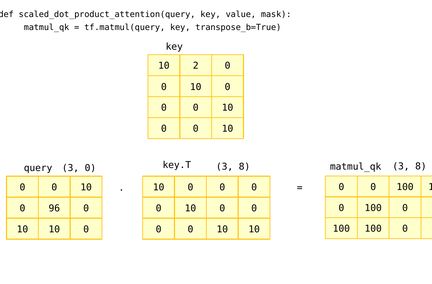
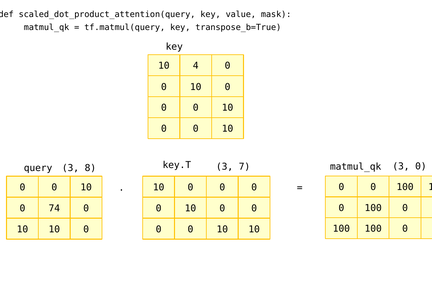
2: 2 -> 4
8 at (421, 166): 8 -> 0
3 0: 0 -> 8
8 at (244, 167): 8 -> 7
96: 96 -> 74
